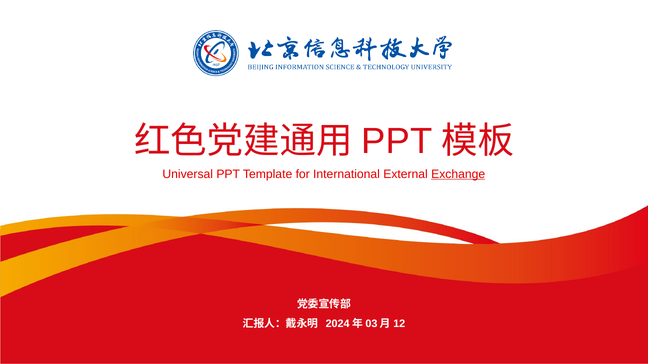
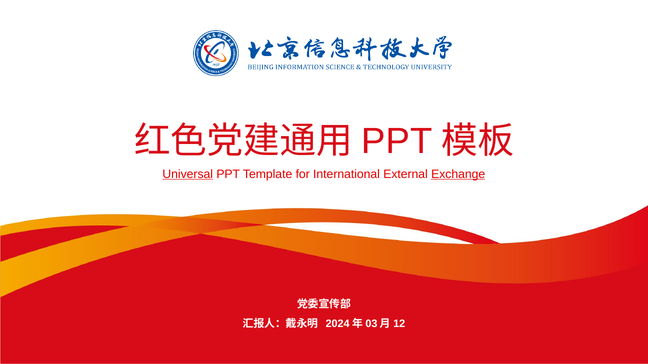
Universal underline: none -> present
